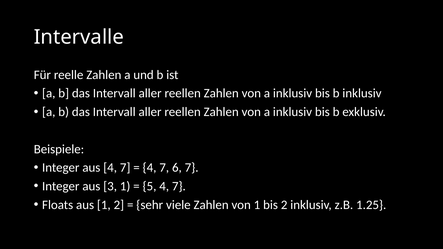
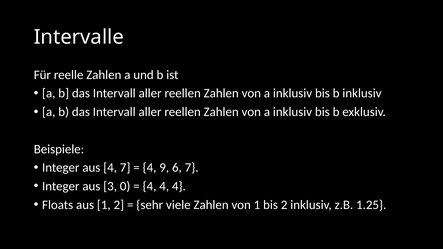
7 at (164, 168): 7 -> 9
3 1: 1 -> 0
5 at (149, 186): 5 -> 4
7 at (179, 186): 7 -> 4
